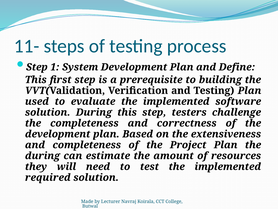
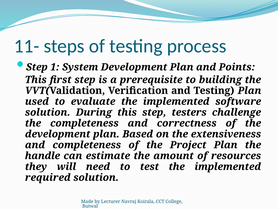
Define: Define -> Points
during at (42, 155): during -> handle
